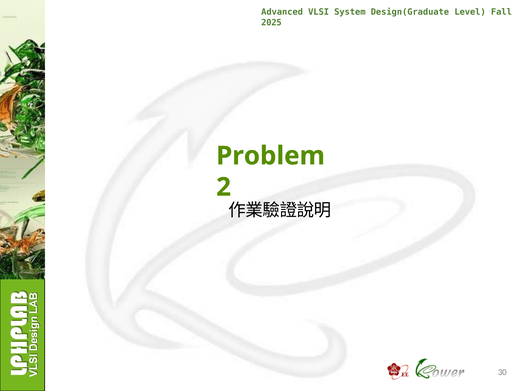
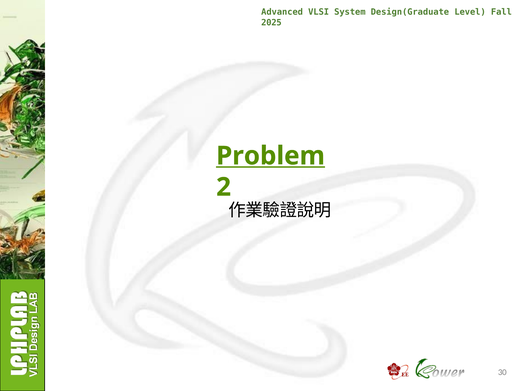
Problem underline: none -> present
